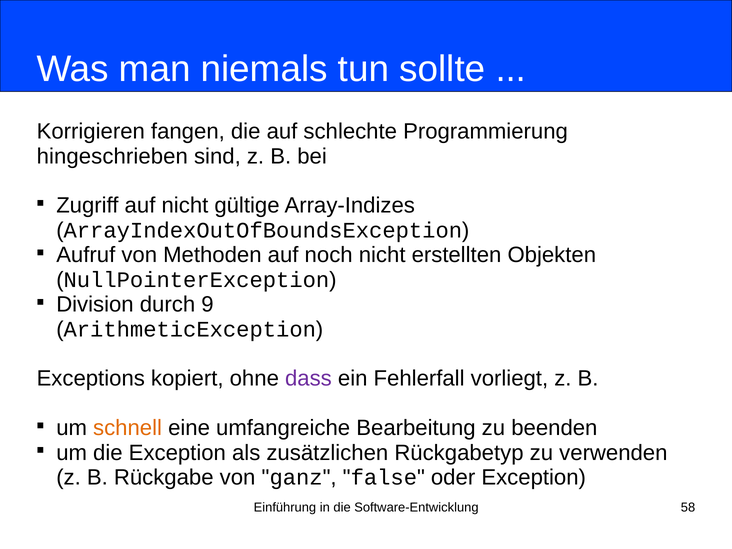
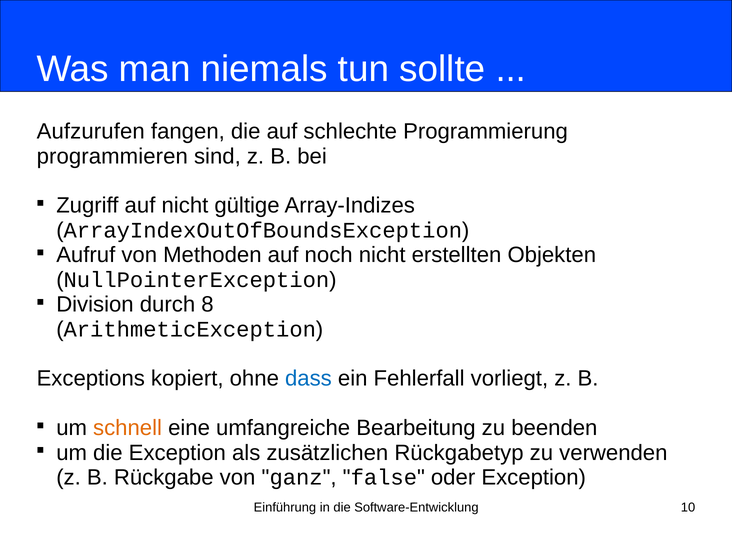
Korrigieren: Korrigieren -> Aufzurufen
hingeschrieben: hingeschrieben -> programmieren
9: 9 -> 8
dass colour: purple -> blue
58: 58 -> 10
